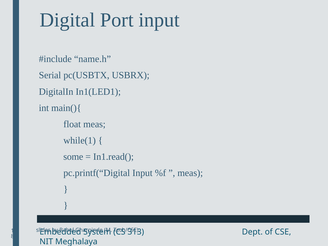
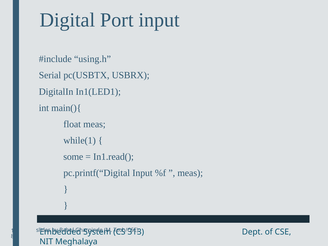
name.h: name.h -> using.h
